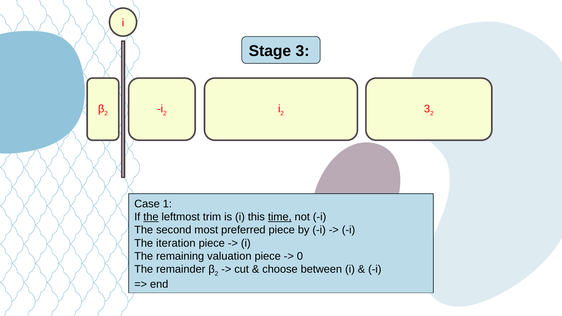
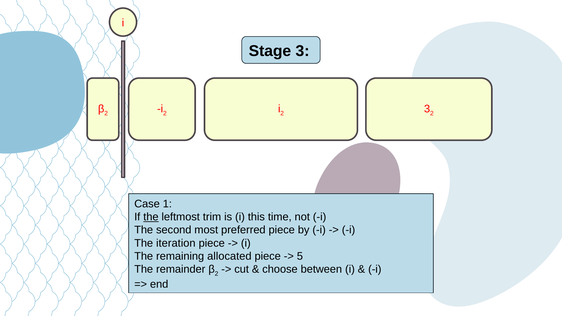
time underline: present -> none
valuation: valuation -> allocated
0: 0 -> 5
